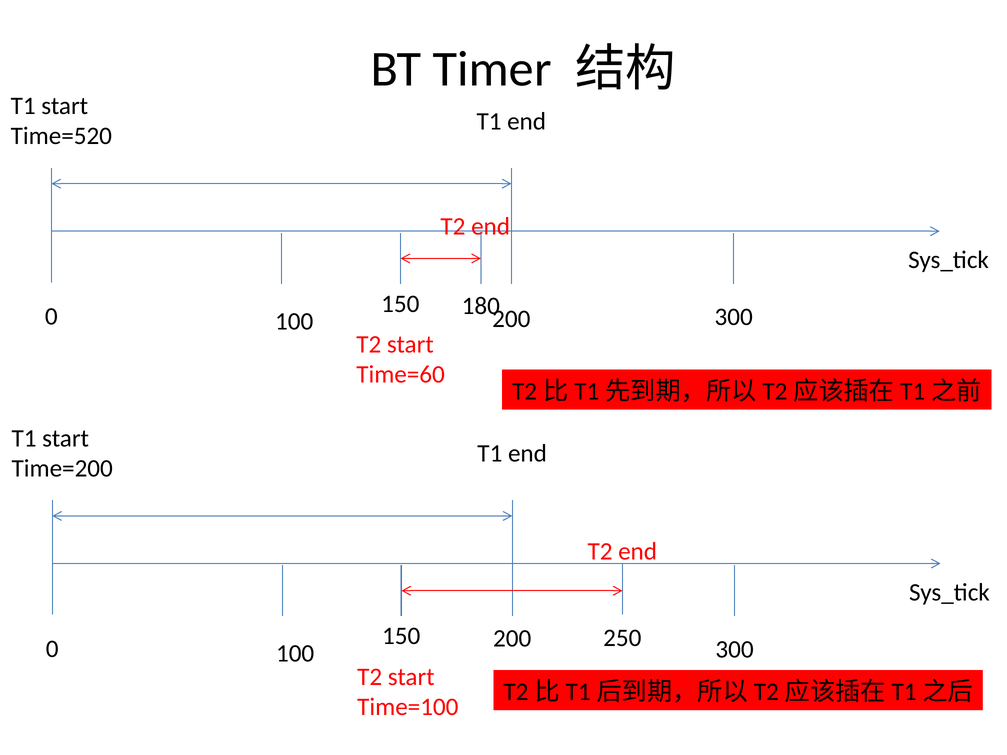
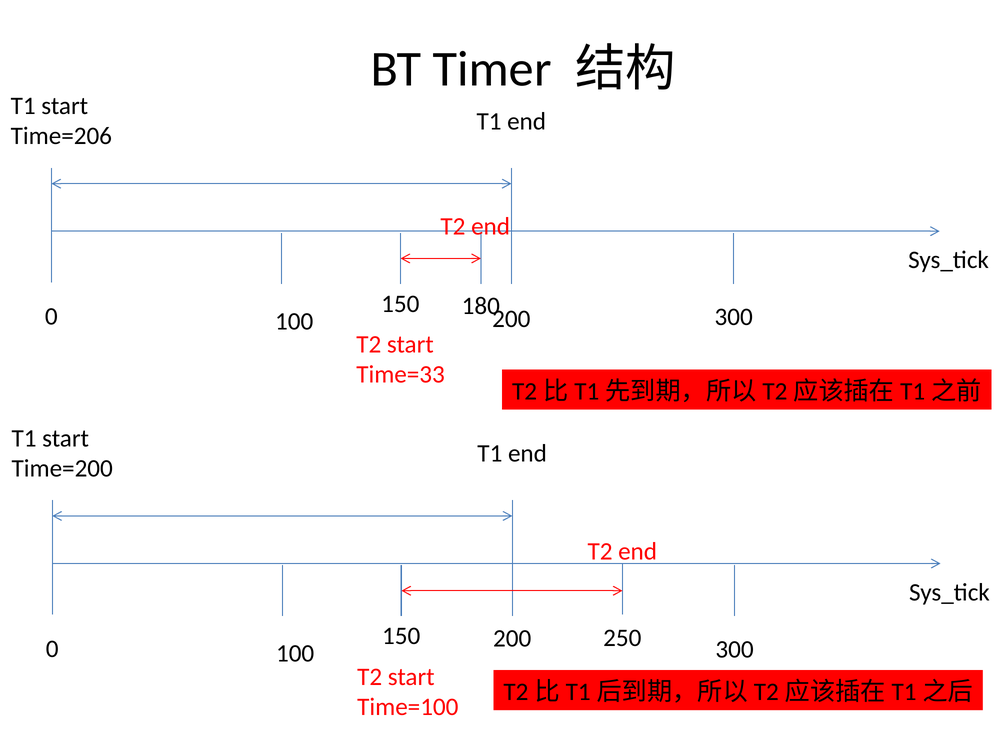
Time=520: Time=520 -> Time=206
Time=60: Time=60 -> Time=33
